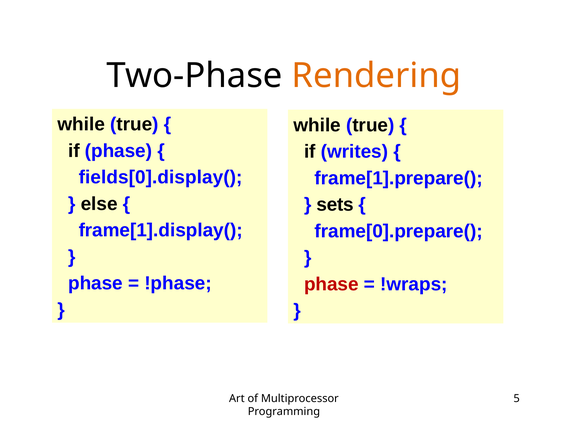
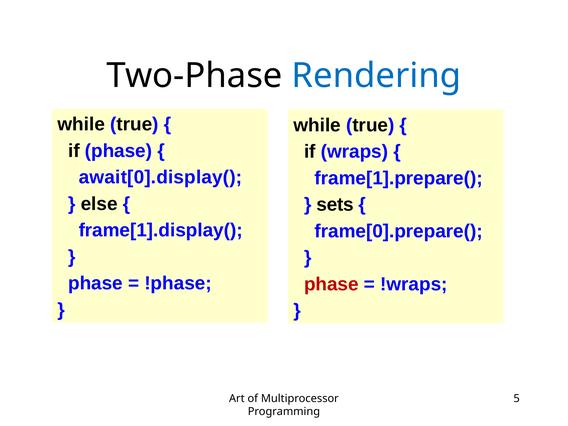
Rendering colour: orange -> blue
writes: writes -> wraps
fields[0].display(: fields[0].display( -> await[0].display(
